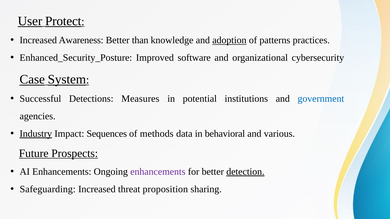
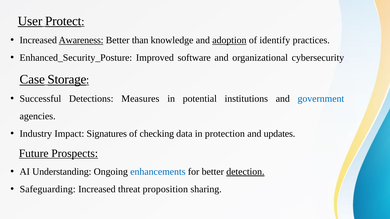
Awareness underline: none -> present
patterns: patterns -> identify
System: System -> Storage
Industry underline: present -> none
Sequences: Sequences -> Signatures
methods: methods -> checking
behavioral: behavioral -> protection
various: various -> updates
AI Enhancements: Enhancements -> Understanding
enhancements at (158, 172) colour: purple -> blue
